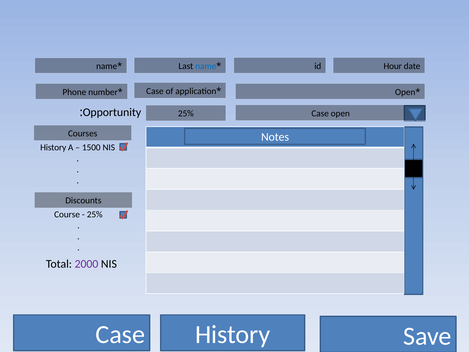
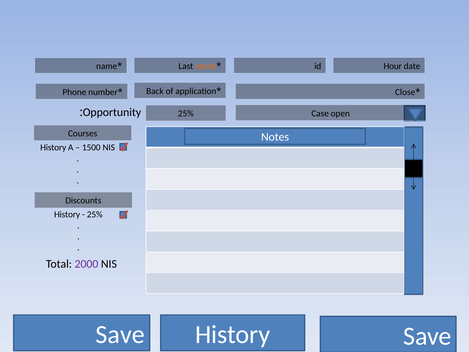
name at (206, 66) colour: blue -> orange
Case at (155, 91): Case -> Back
Open at (405, 92): Open -> Close
Course at (67, 214): Course -> History
Case at (120, 334): Case -> Save
